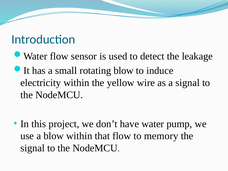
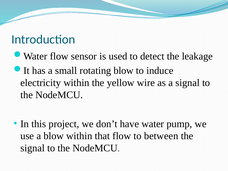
memory: memory -> between
